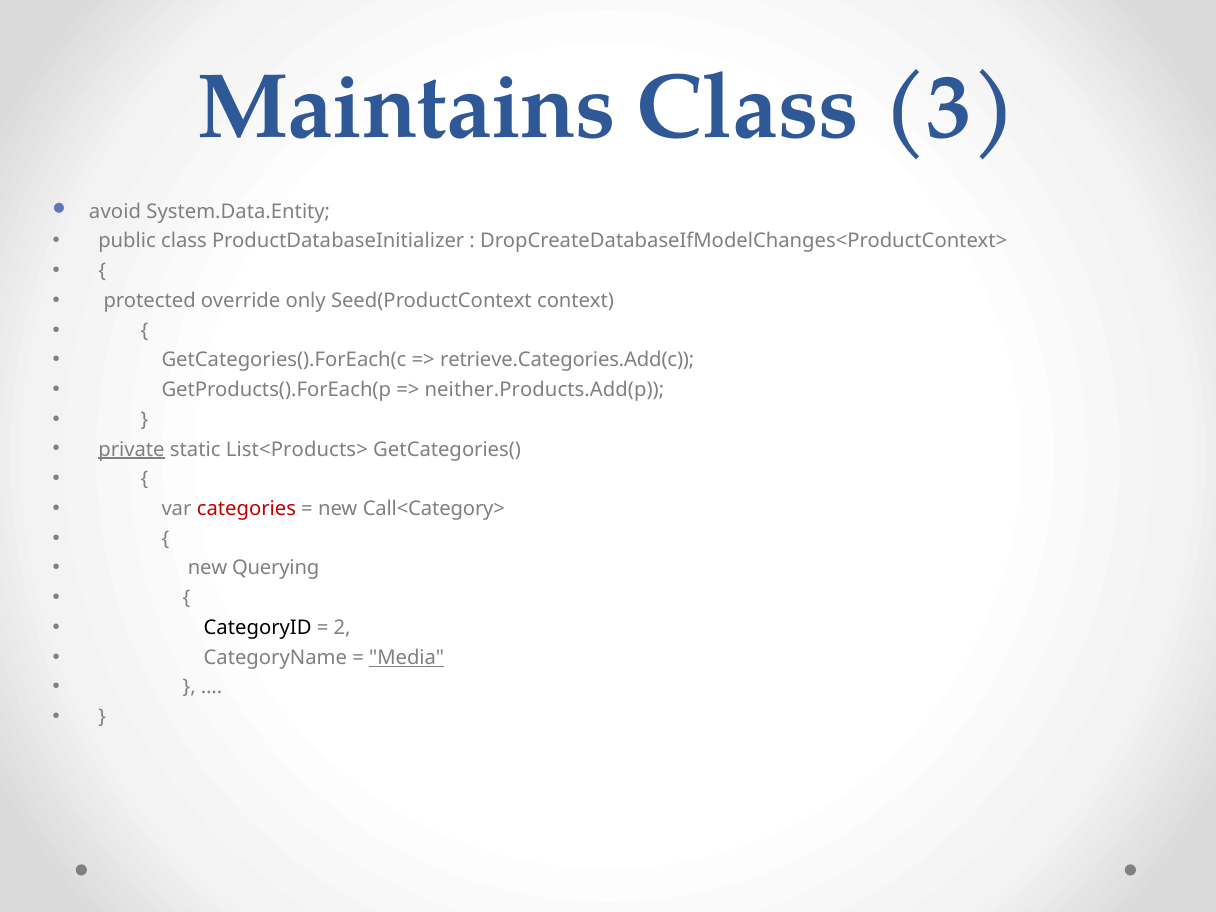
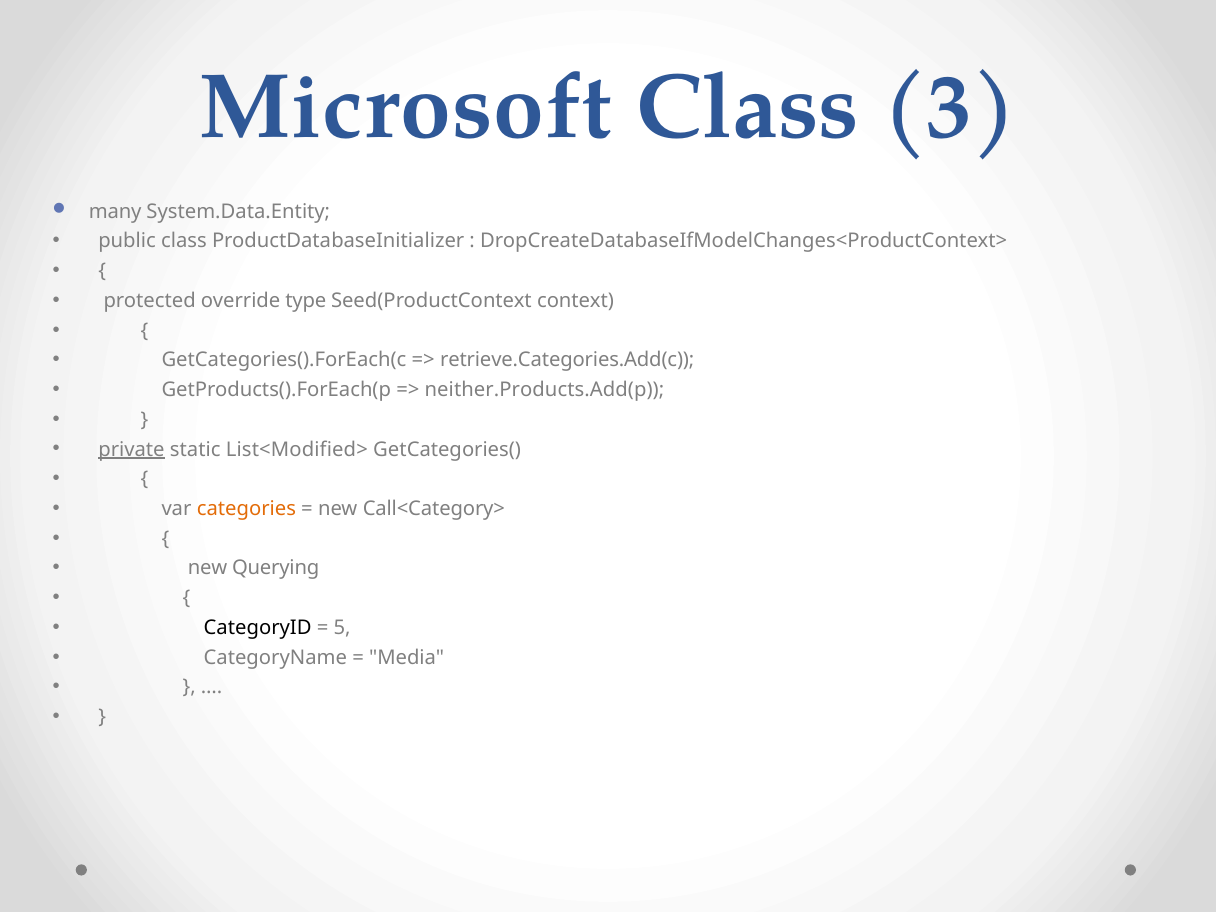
Maintains: Maintains -> Microsoft
avoid: avoid -> many
only: only -> type
List<Products>: List<Products> -> List<Modified>
categories colour: red -> orange
2: 2 -> 5
Media underline: present -> none
